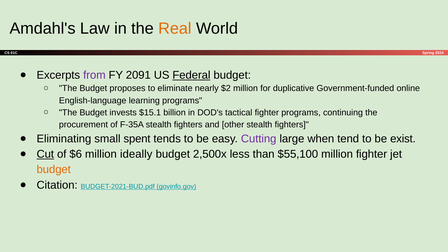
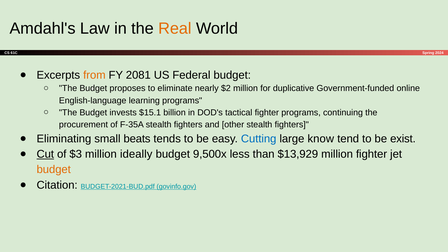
from colour: purple -> orange
2091: 2091 -> 2081
Federal underline: present -> none
spent: spent -> beats
Cutting colour: purple -> blue
when: when -> know
$6: $6 -> $3
2,500x: 2,500x -> 9,500x
$55,100: $55,100 -> $13,929
